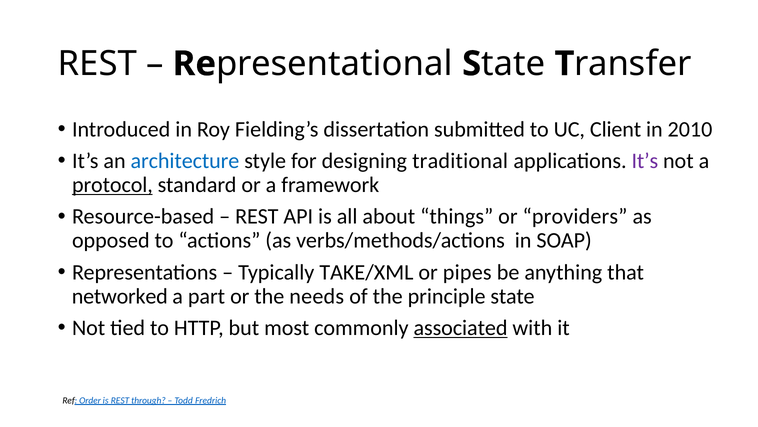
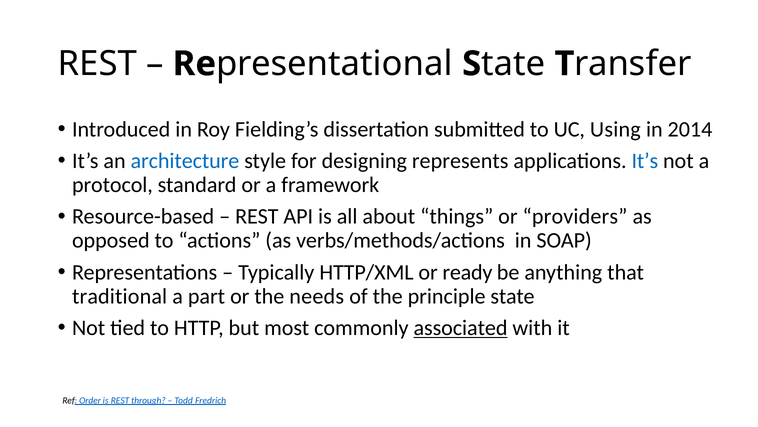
Client: Client -> Using
2010: 2010 -> 2014
traditional: traditional -> represents
It’s at (645, 161) colour: purple -> blue
protocol underline: present -> none
TAKE/XML: TAKE/XML -> HTTP/XML
pipes: pipes -> ready
networked: networked -> traditional
